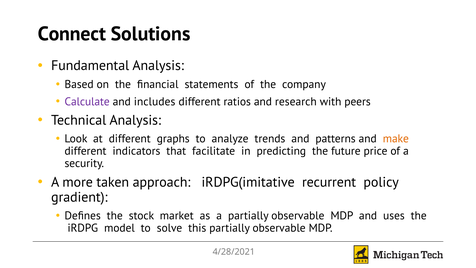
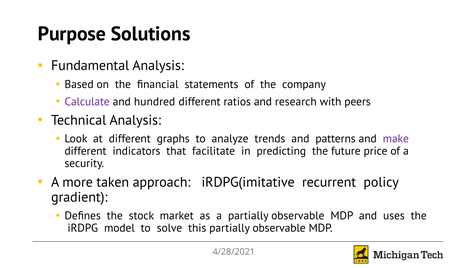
Connect: Connect -> Purpose
includes: includes -> hundred
make colour: orange -> purple
